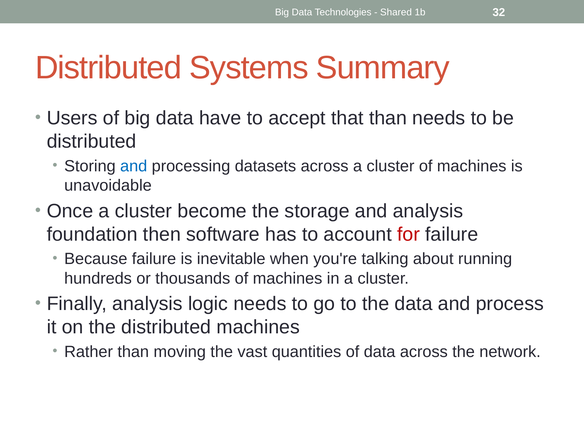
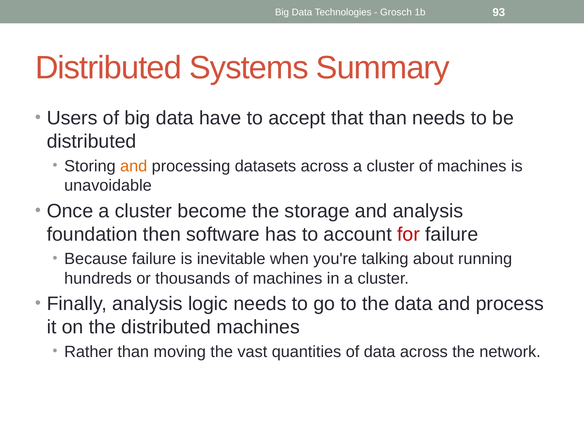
Shared: Shared -> Grosch
32: 32 -> 93
and at (134, 166) colour: blue -> orange
